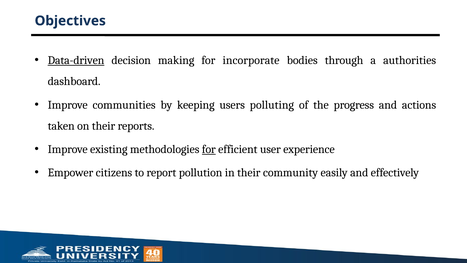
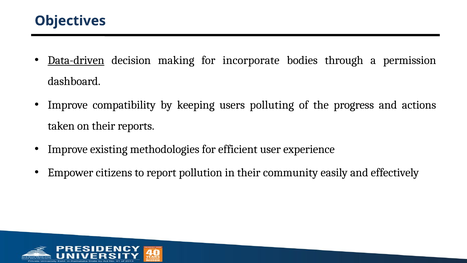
authorities: authorities -> permission
communities: communities -> compatibility
for at (209, 149) underline: present -> none
